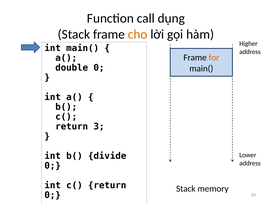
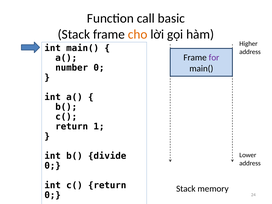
dụng: dụng -> basic
for colour: orange -> purple
double: double -> number
3: 3 -> 1
